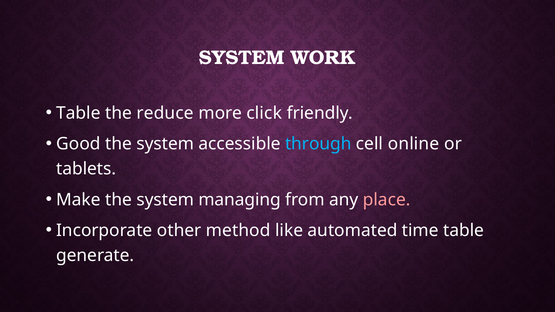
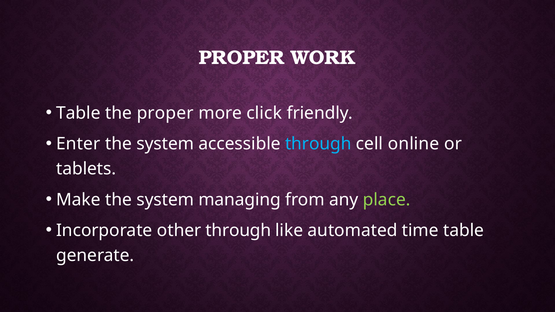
SYSTEM at (242, 58): SYSTEM -> PROPER
the reduce: reduce -> proper
Good: Good -> Enter
place colour: pink -> light green
other method: method -> through
